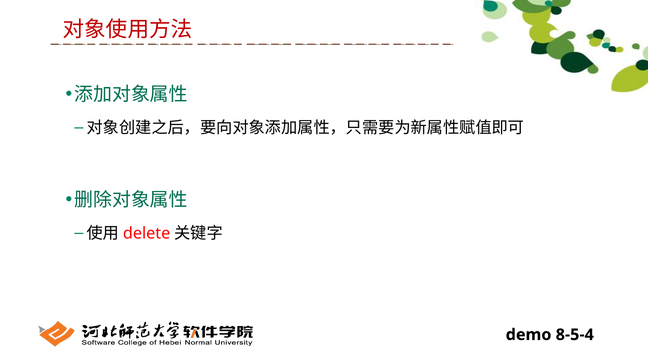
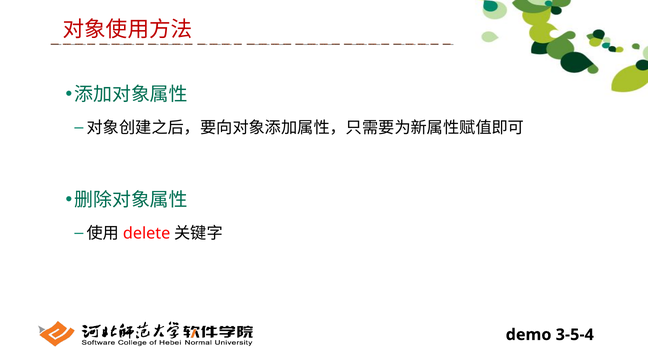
8-5-4: 8-5-4 -> 3-5-4
